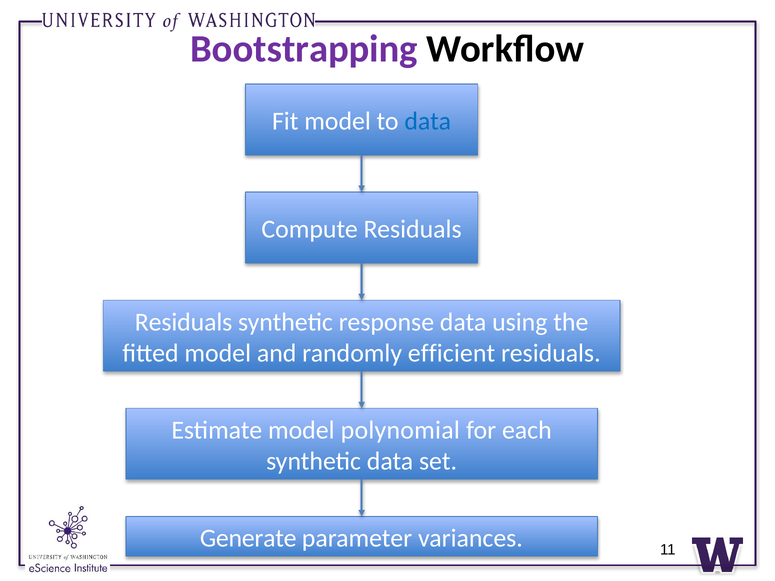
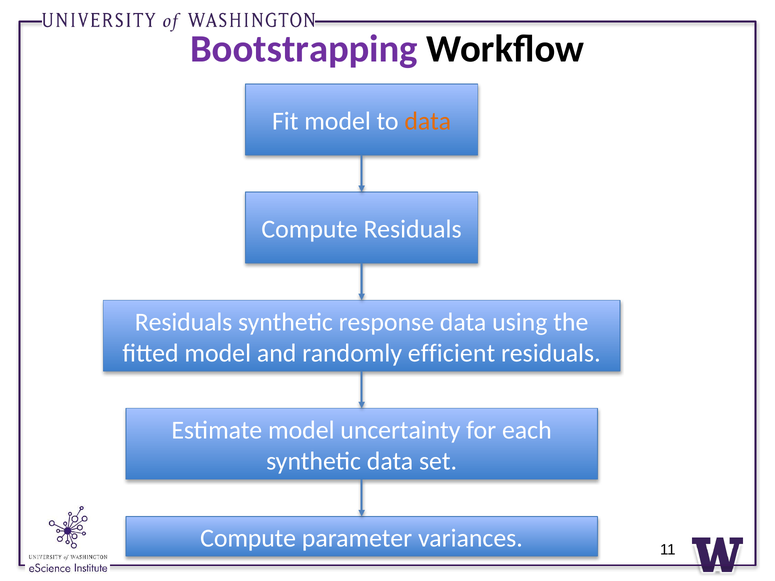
data at (428, 121) colour: blue -> orange
polynomial: polynomial -> uncertainty
Generate at (248, 538): Generate -> Compute
